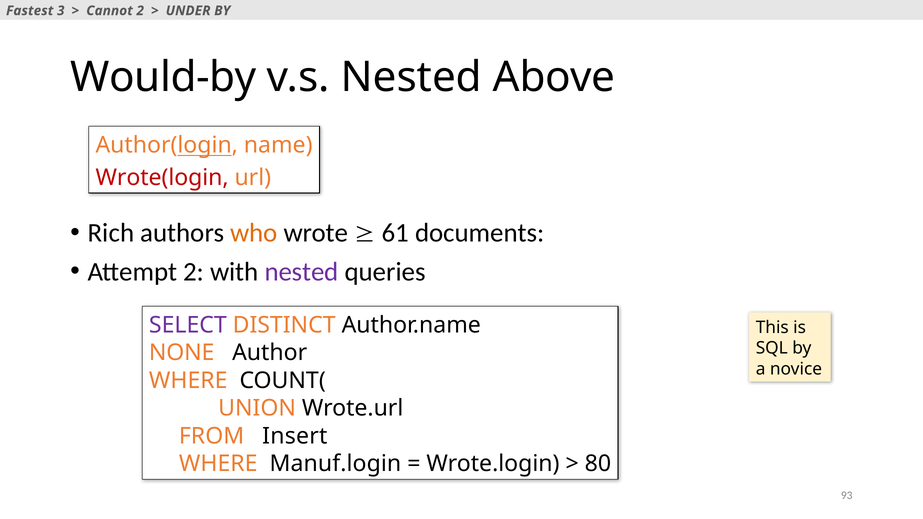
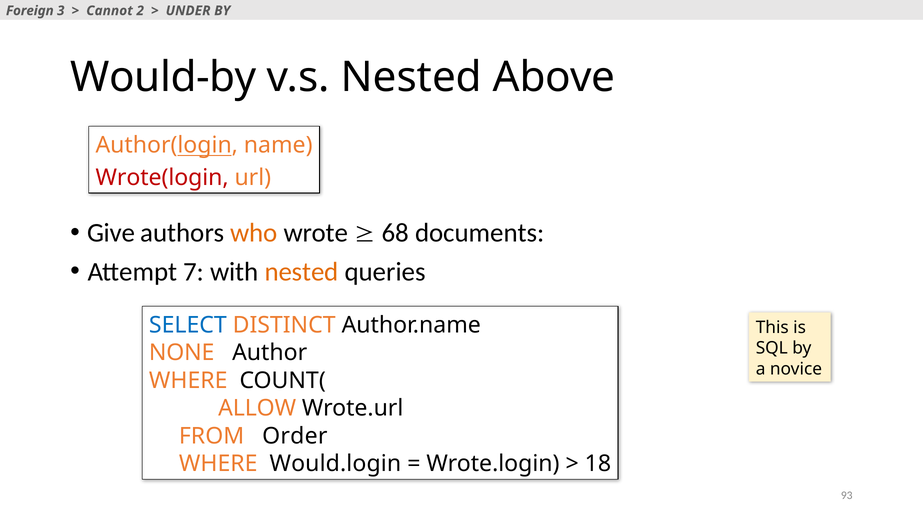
Fastest: Fastest -> Foreign
Rich: Rich -> Give
61: 61 -> 68
Attempt 2: 2 -> 7
nested at (302, 272) colour: purple -> orange
SELECT colour: purple -> blue
UNION: UNION -> ALLOW
Insert: Insert -> Order
Manuf.login: Manuf.login -> Would.login
80: 80 -> 18
